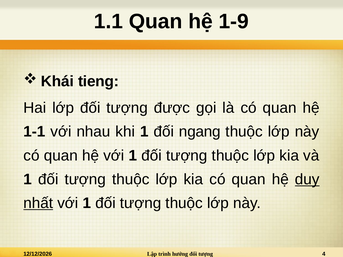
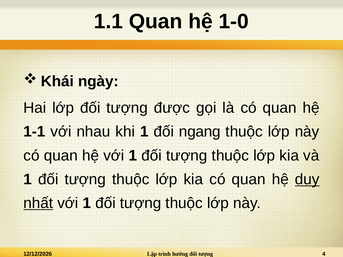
1-9: 1-9 -> 1-0
tieng: tieng -> ngày
